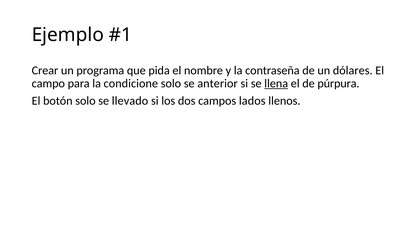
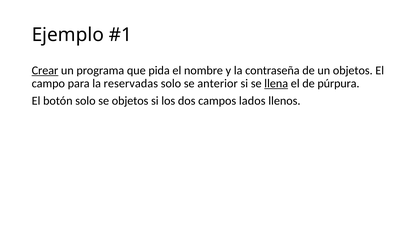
Crear underline: none -> present
un dólares: dólares -> objetos
condicione: condicione -> reservadas
se llevado: llevado -> objetos
